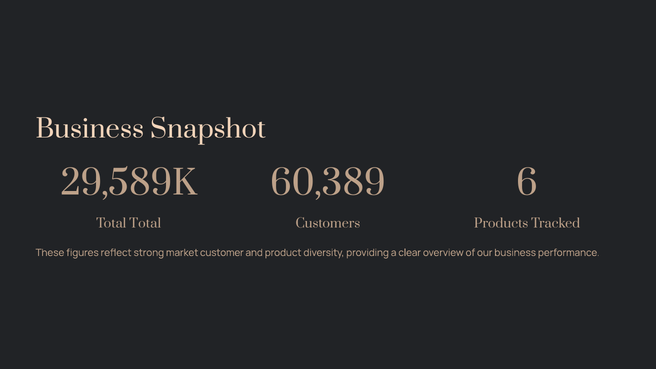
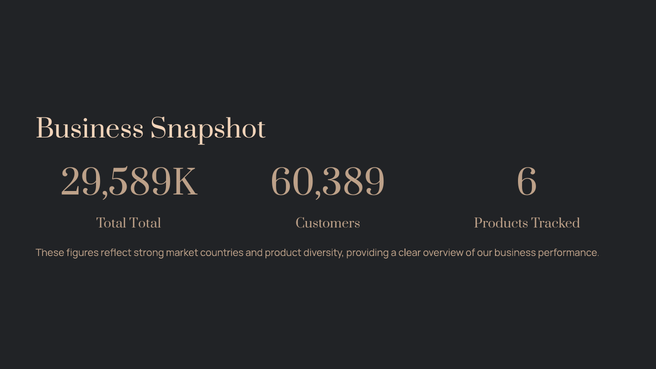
customer: customer -> countries
